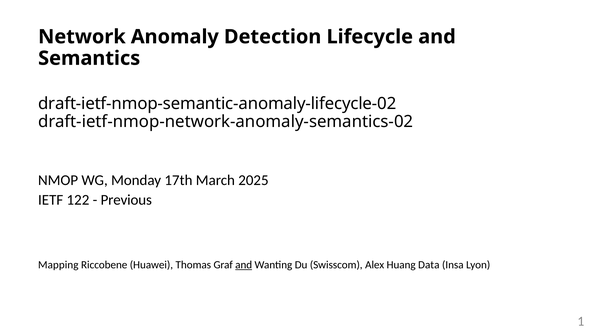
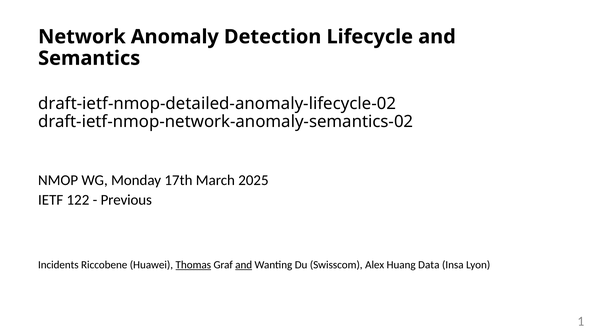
draft-ietf-nmop-semantic-anomaly-lifecycle-02: draft-ietf-nmop-semantic-anomaly-lifecycle-02 -> draft-ietf-nmop-detailed-anomaly-lifecycle-02
Mapping: Mapping -> Incidents
Thomas underline: none -> present
